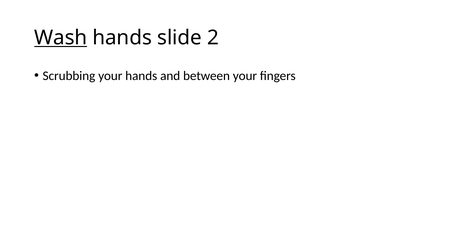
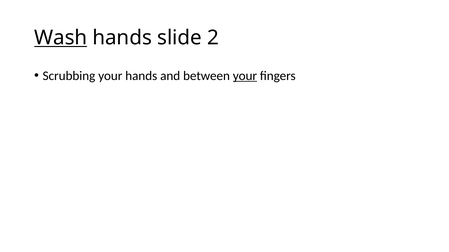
your at (245, 76) underline: none -> present
